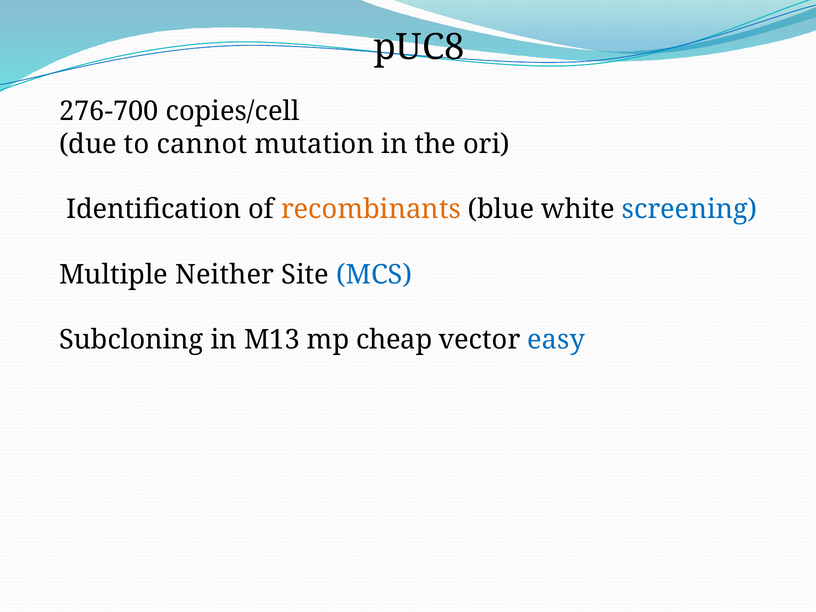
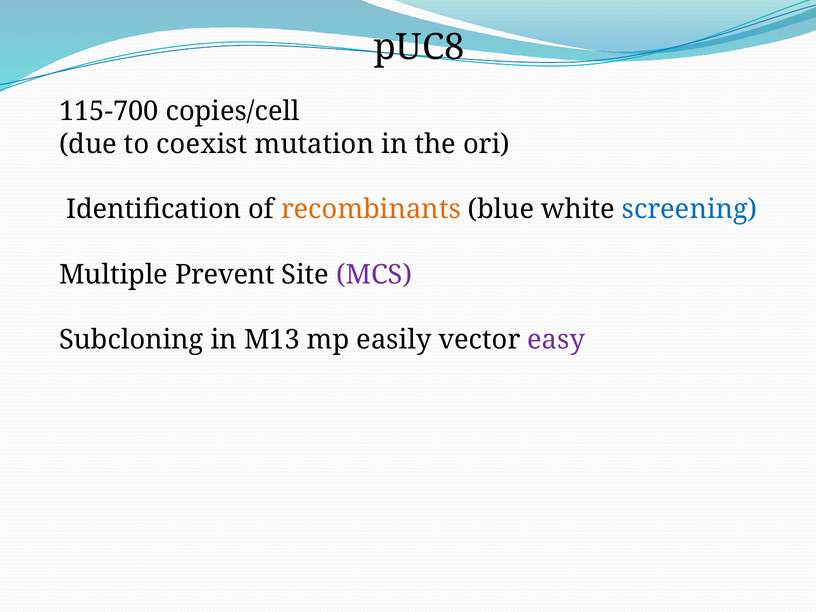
276-700: 276-700 -> 115-700
cannot: cannot -> coexist
Neither: Neither -> Prevent
MCS colour: blue -> purple
cheap: cheap -> easily
easy colour: blue -> purple
